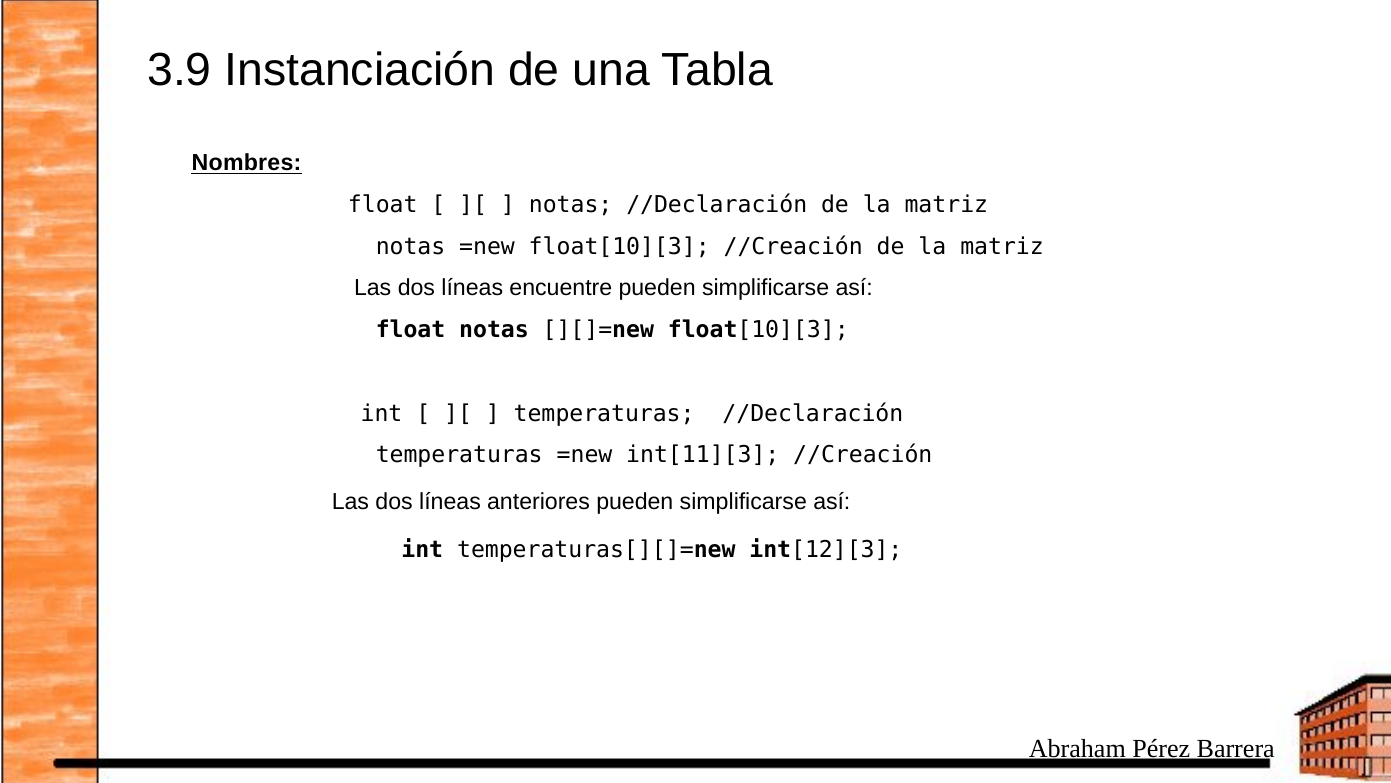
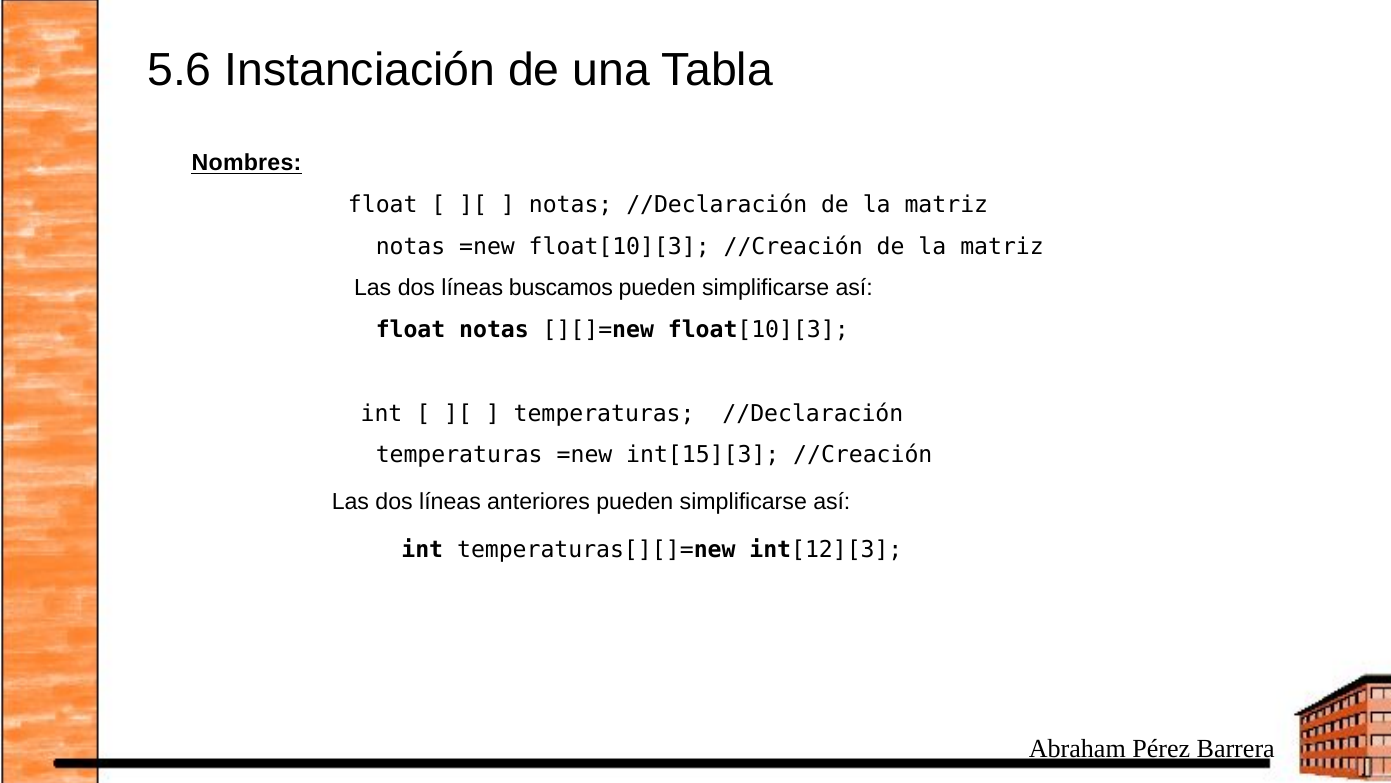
3.9: 3.9 -> 5.6
encuentre: encuentre -> buscamos
int[11][3: int[11][3 -> int[15][3
